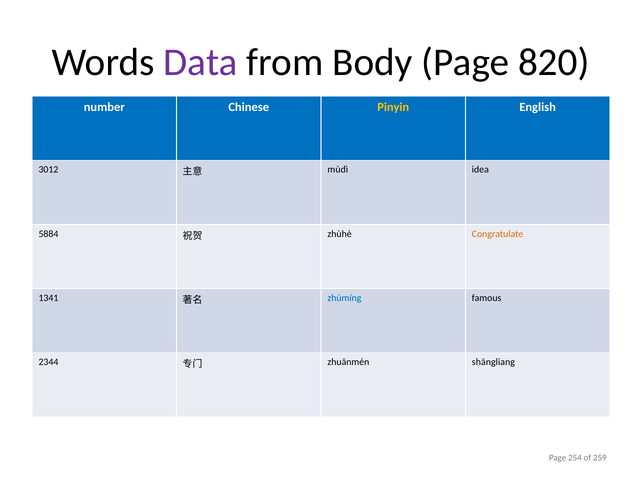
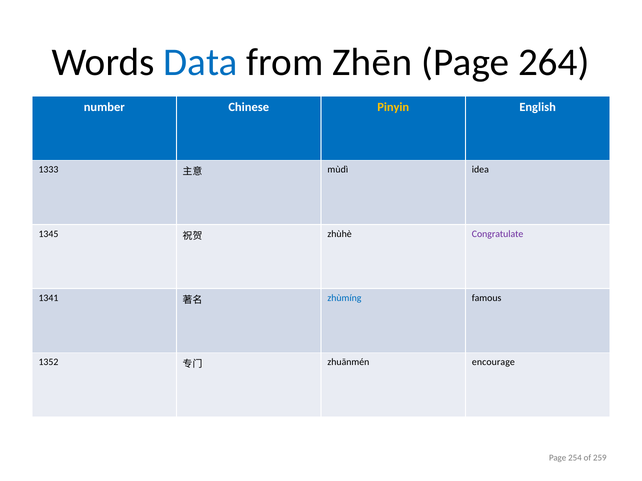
Data colour: purple -> blue
Body: Body -> Zhēn
820: 820 -> 264
3012: 3012 -> 1333
5884: 5884 -> 1345
Congratulate colour: orange -> purple
2344: 2344 -> 1352
shāngliang: shāngliang -> encourage
